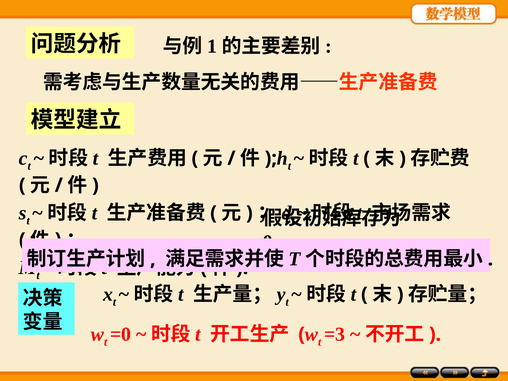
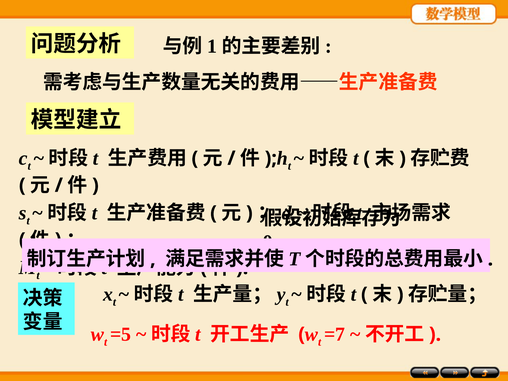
=0: =0 -> =5
=3: =3 -> =7
